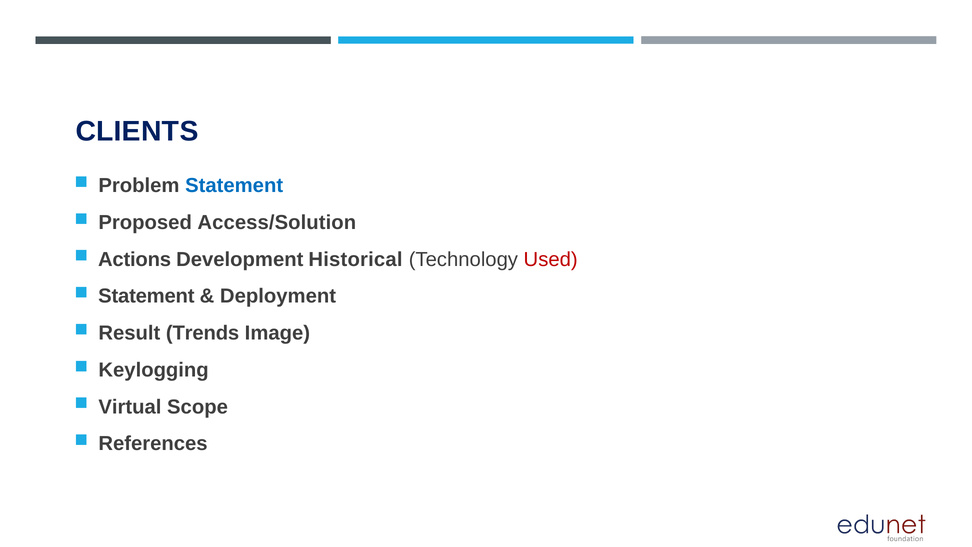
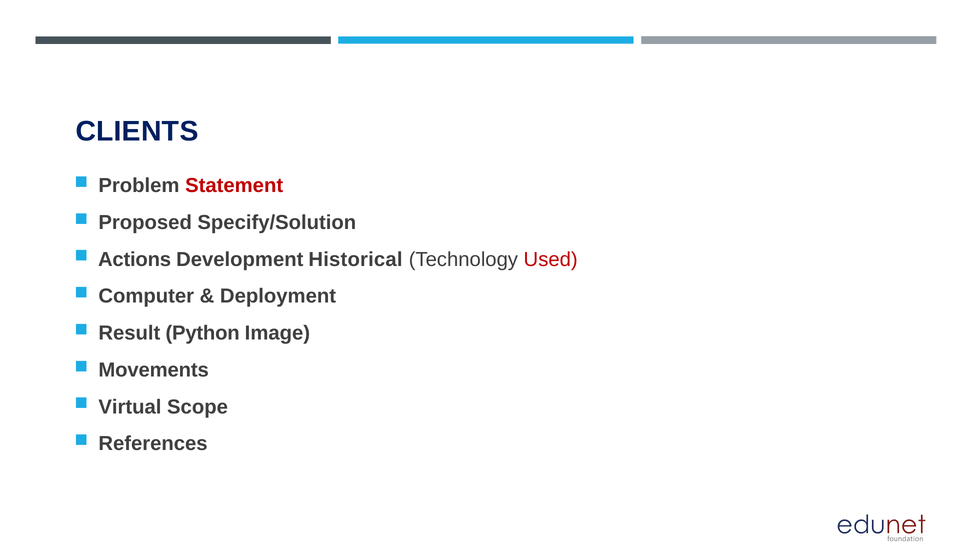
Statement at (234, 186) colour: blue -> red
Access/Solution: Access/Solution -> Specify/Solution
Statement at (146, 296): Statement -> Computer
Trends: Trends -> Python
Keylogging: Keylogging -> Movements
